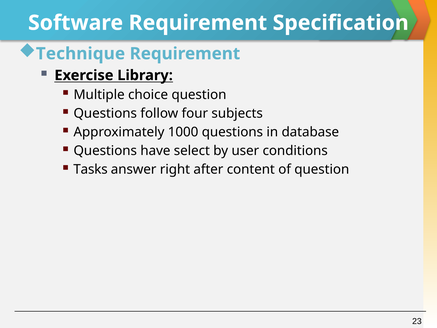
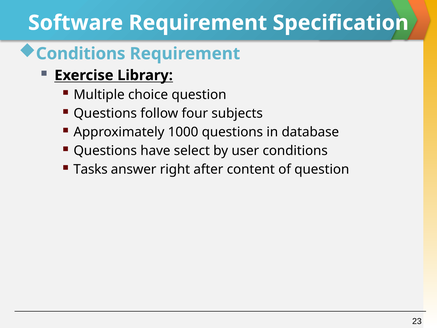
Technique at (80, 54): Technique -> Conditions
